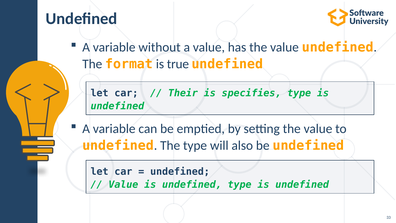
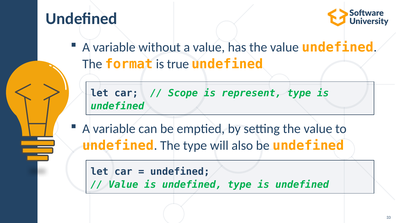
Their: Their -> Scope
specifies: specifies -> represent
